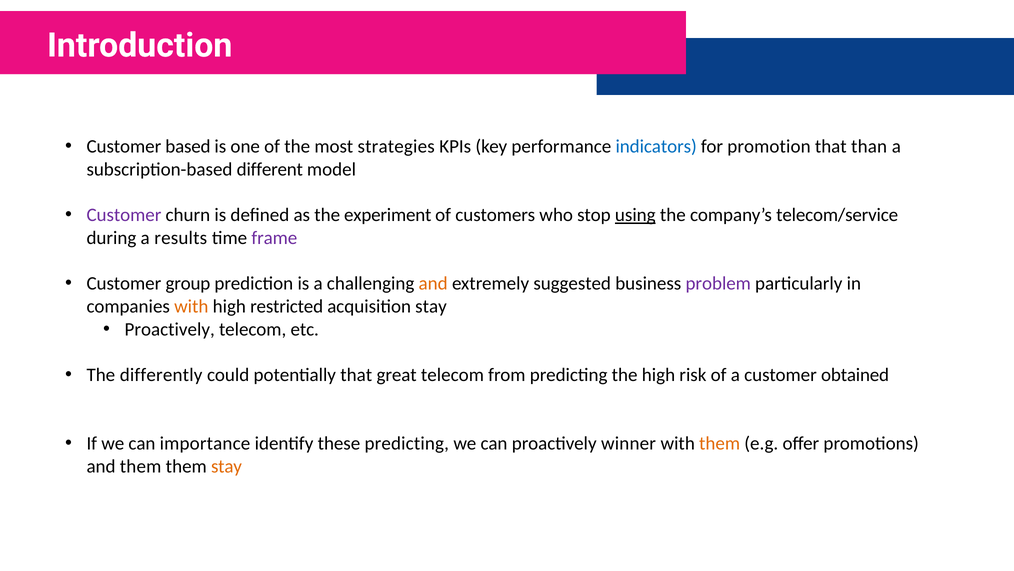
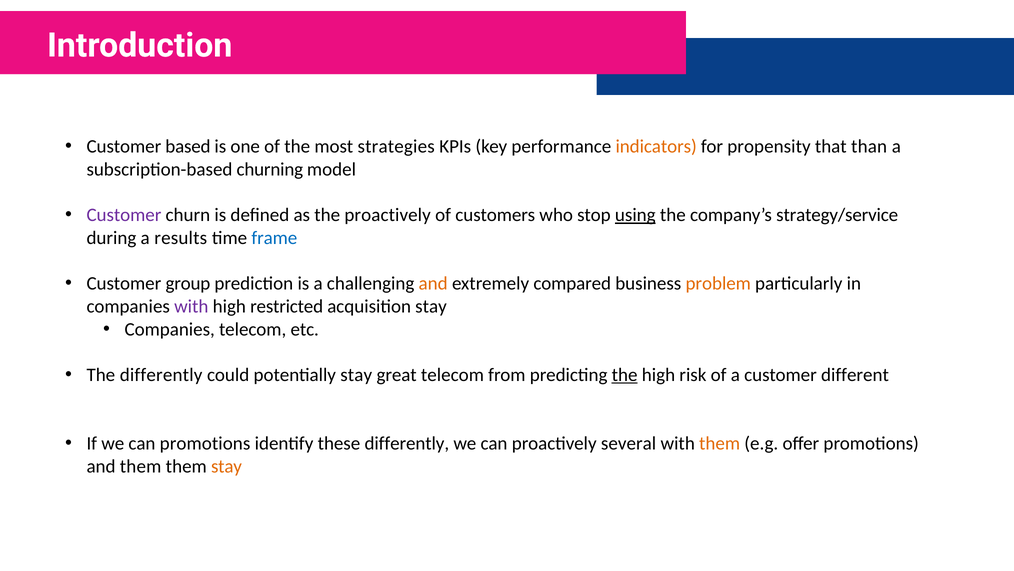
indicators colour: blue -> orange
promotion: promotion -> propensity
different: different -> churning
the experiment: experiment -> proactively
telecom/service: telecom/service -> strategy/service
frame colour: purple -> blue
suggested: suggested -> compared
problem colour: purple -> orange
with at (191, 306) colour: orange -> purple
Proactively at (170, 329): Proactively -> Companies
potentially that: that -> stay
the at (625, 375) underline: none -> present
obtained: obtained -> different
can importance: importance -> promotions
these predicting: predicting -> differently
winner: winner -> several
